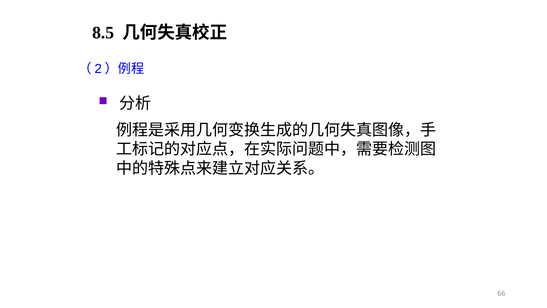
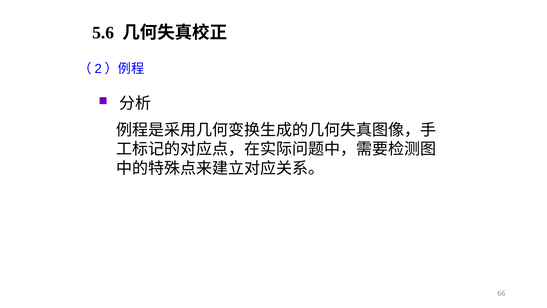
8.5: 8.5 -> 5.6
